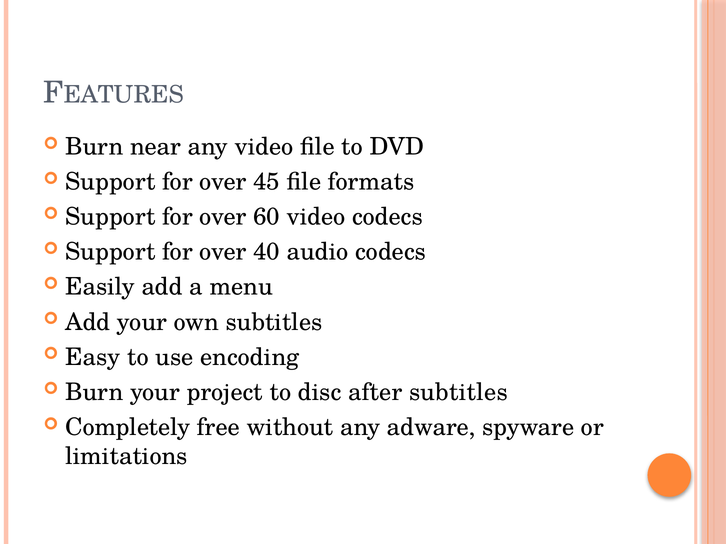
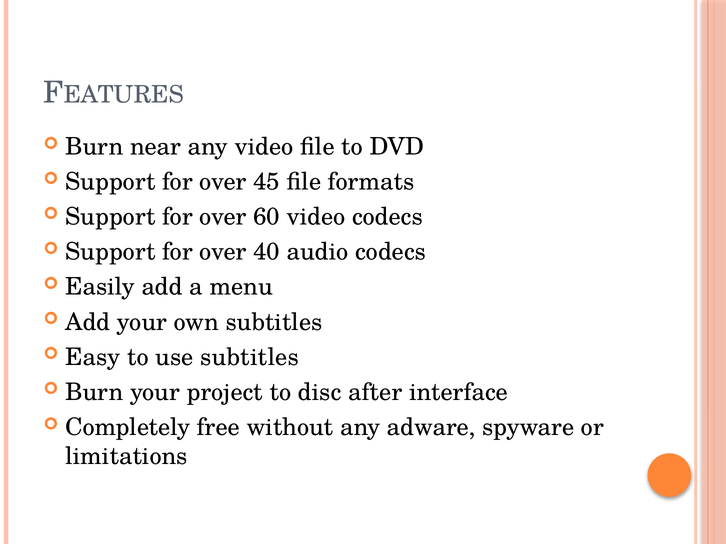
use encoding: encoding -> subtitles
after subtitles: subtitles -> interface
